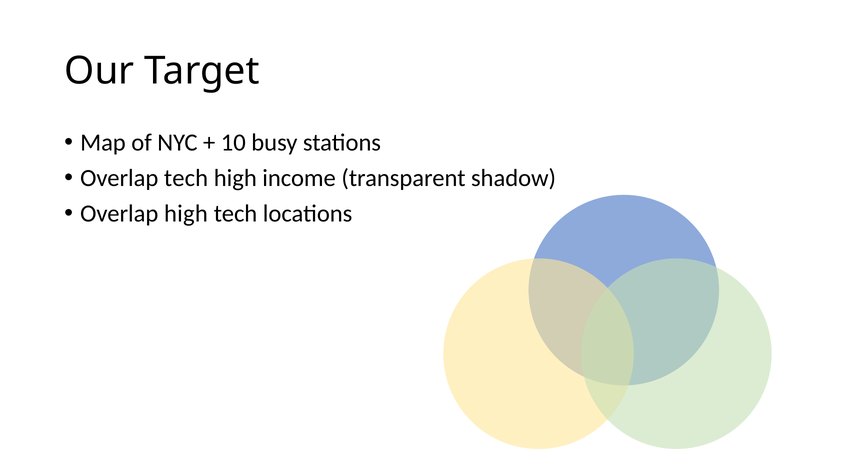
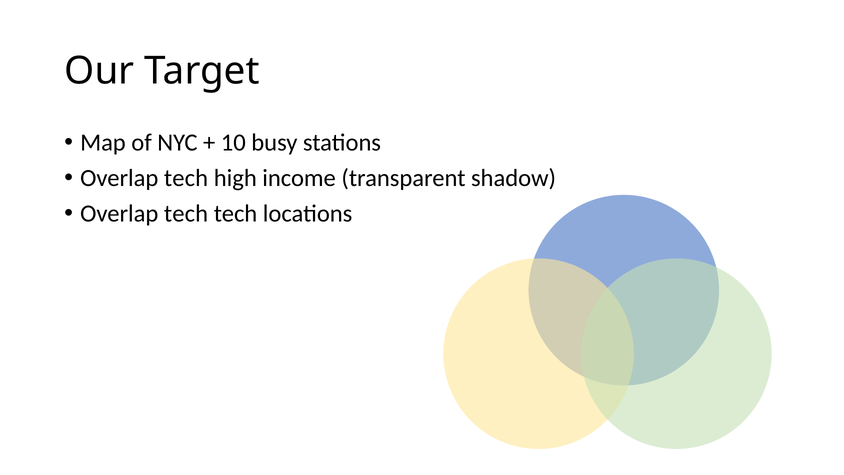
high at (186, 213): high -> tech
